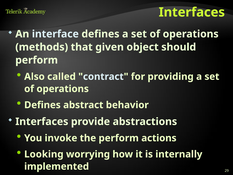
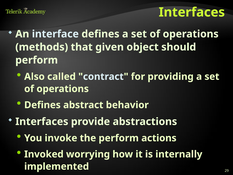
Looking: Looking -> Invoked
